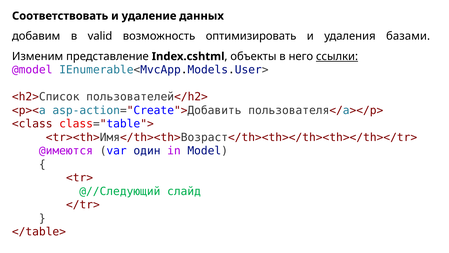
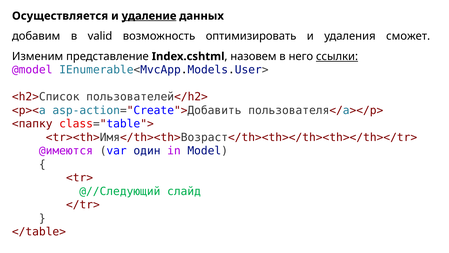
Соответствовать: Соответствовать -> Осуществляется
удаление underline: none -> present
базами: базами -> сможет
объекты: объекты -> назовем
<class: <class -> <папку
